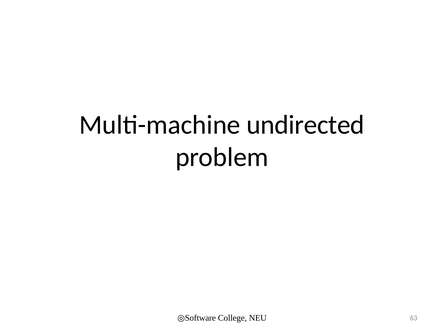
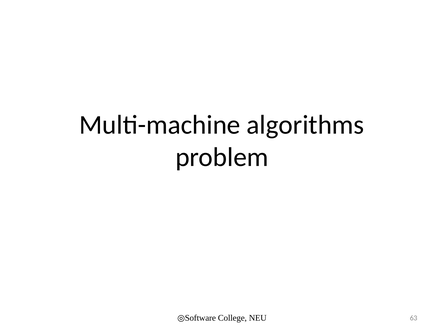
undirected: undirected -> algorithms
